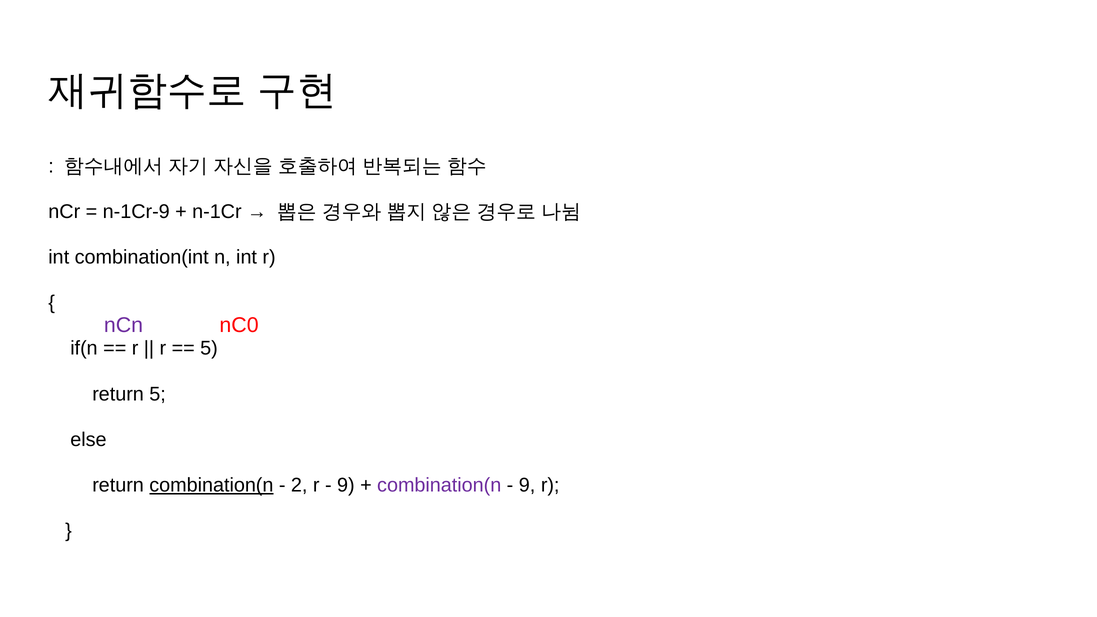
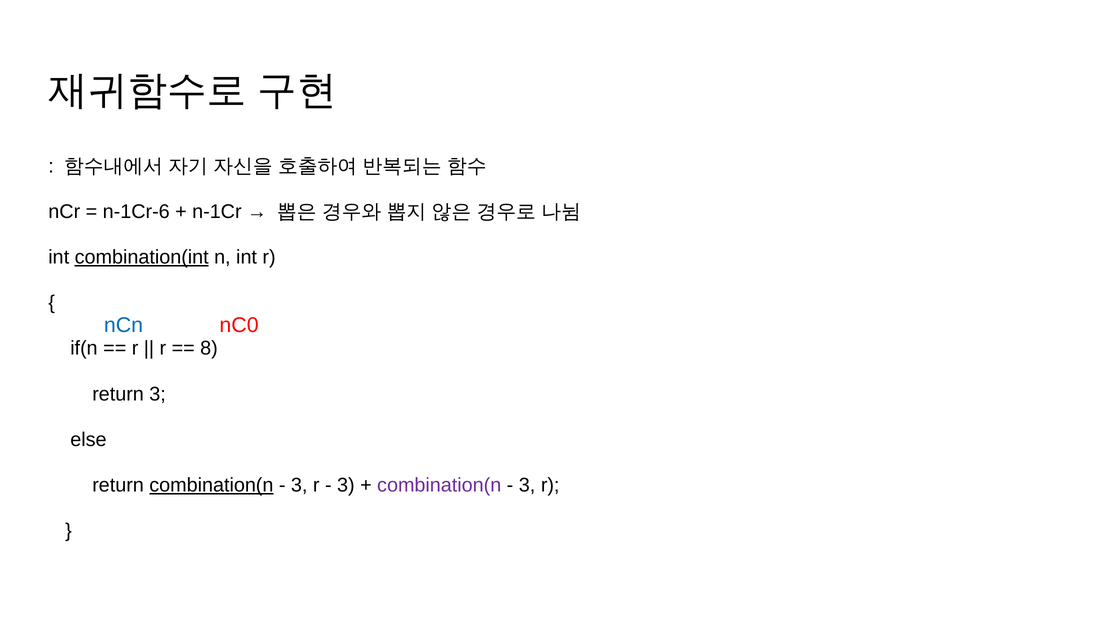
n-1Cr-9: n-1Cr-9 -> n-1Cr-6
combination(int underline: none -> present
nCn colour: purple -> blue
5 at (209, 348): 5 -> 8
return 5: 5 -> 3
2 at (299, 485): 2 -> 3
9 at (346, 485): 9 -> 3
9 at (527, 485): 9 -> 3
